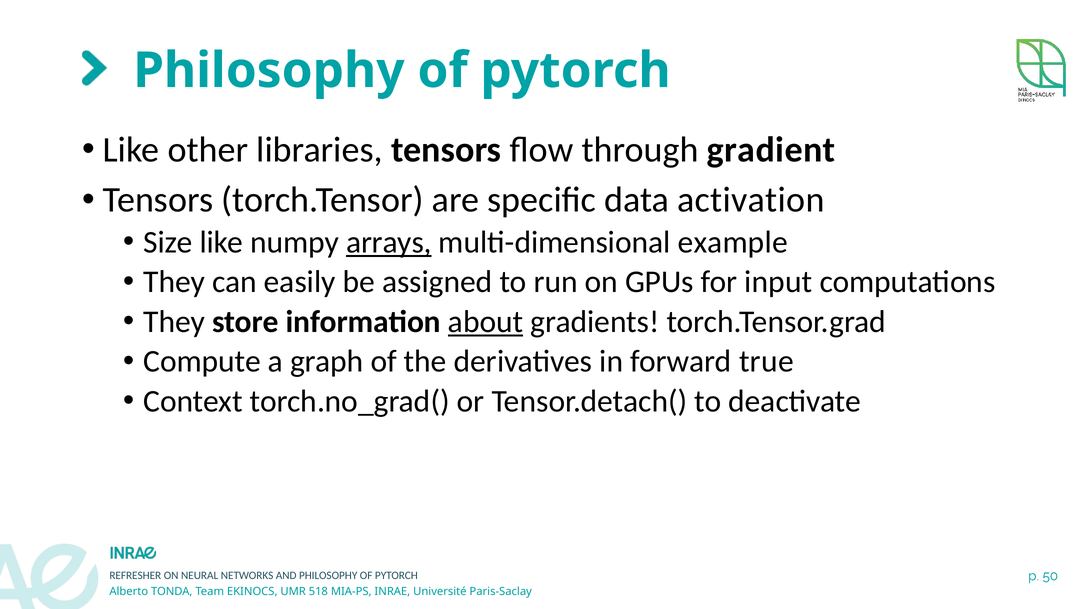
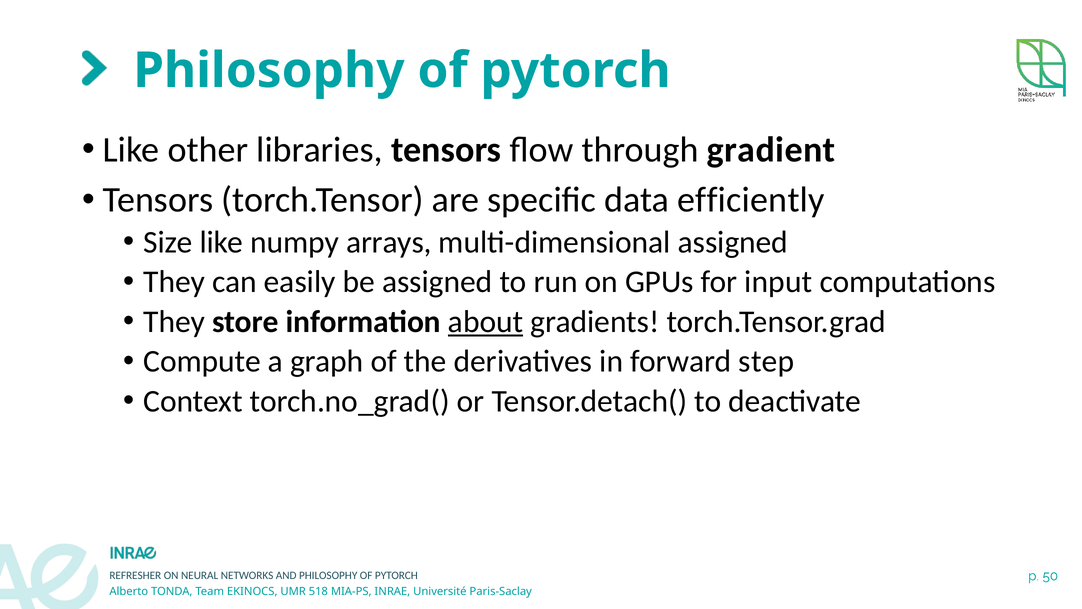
activation: activation -> efficiently
arrays underline: present -> none
multi-dimensional example: example -> assigned
true: true -> step
